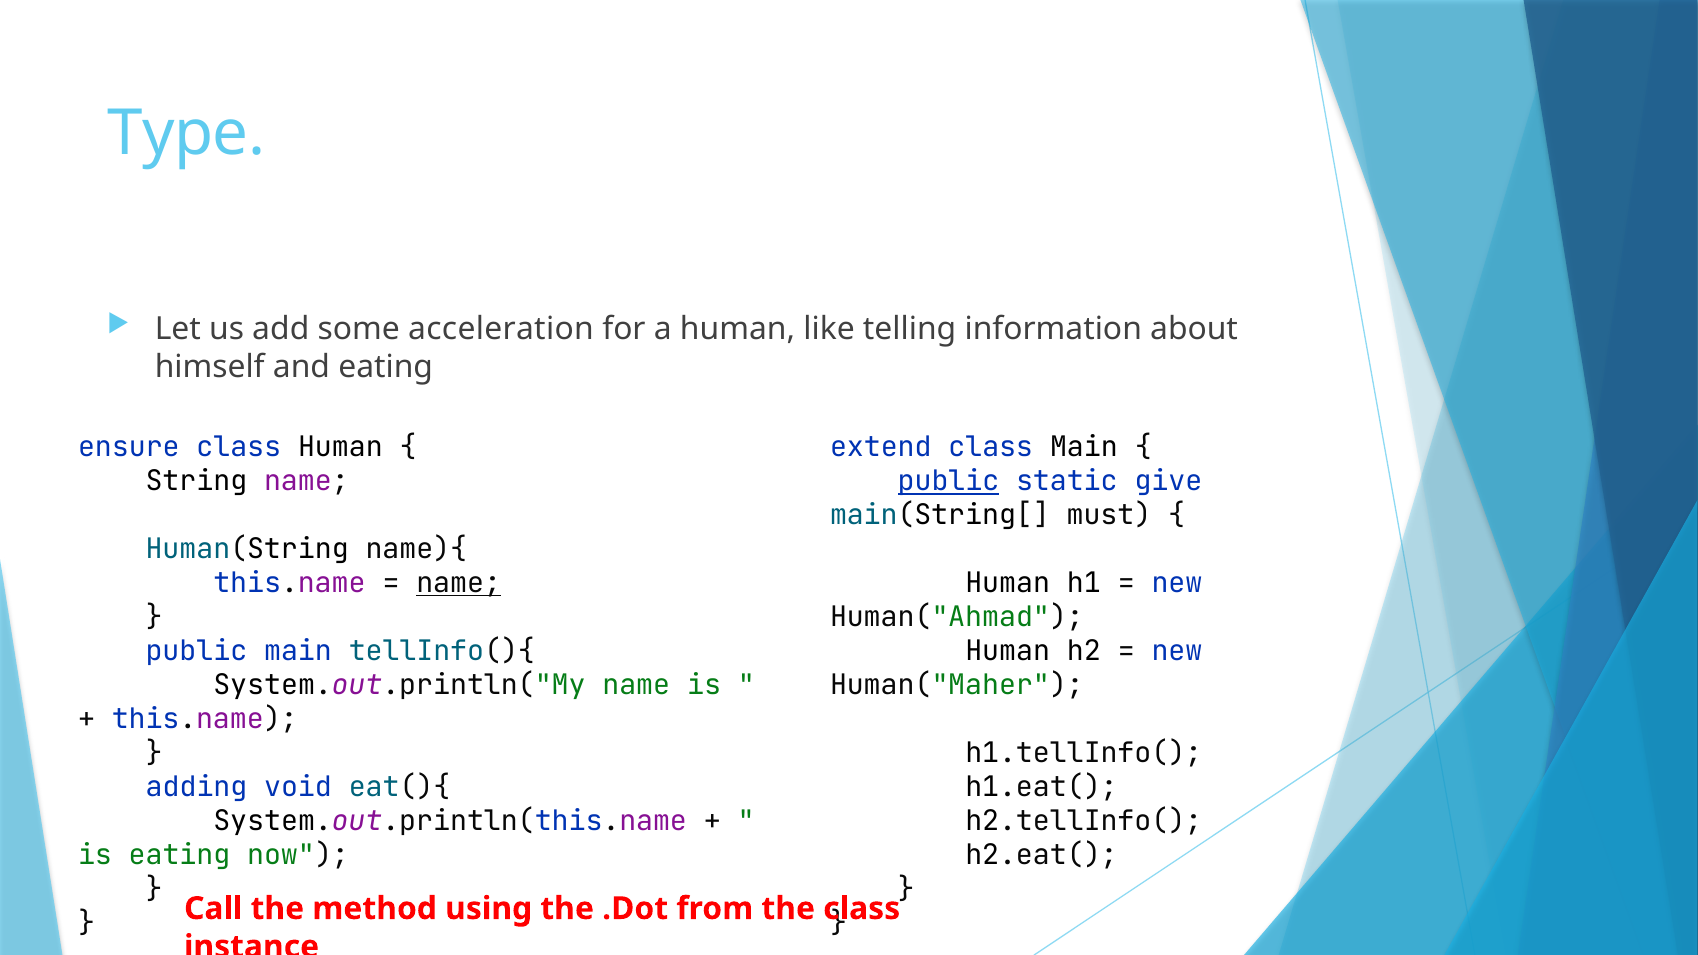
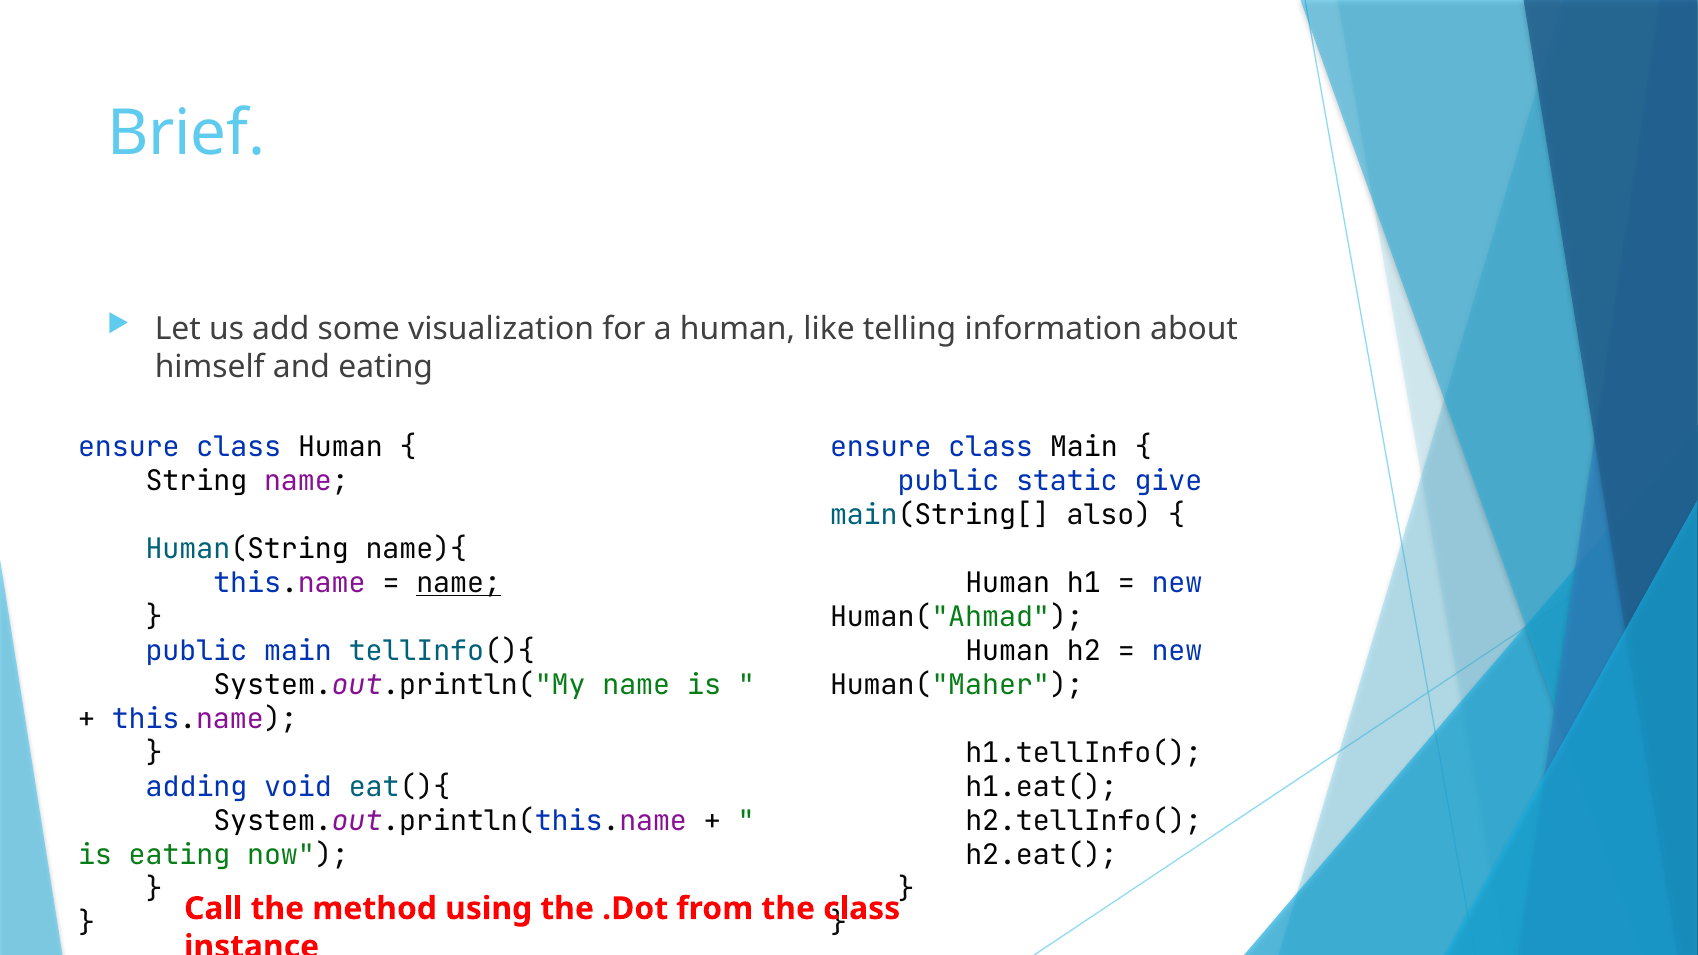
Type: Type -> Brief
acceleration: acceleration -> visualization
extend at (881, 448): extend -> ensure
public at (948, 482) underline: present -> none
must: must -> also
